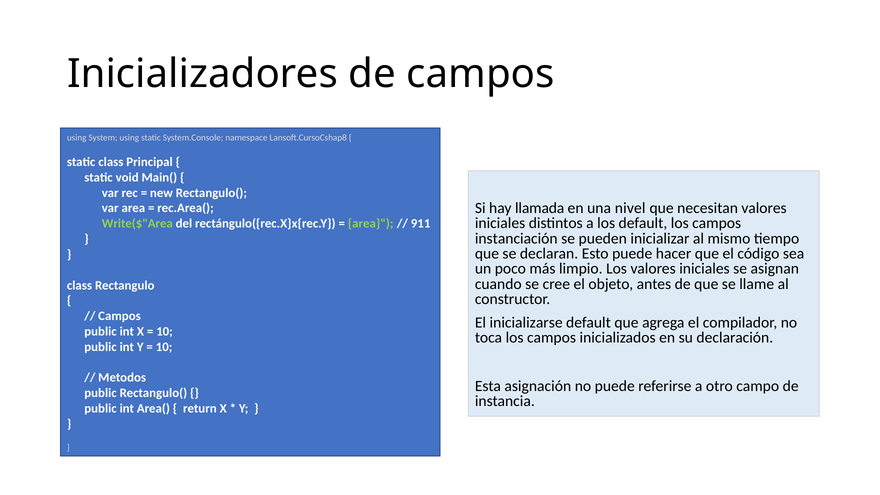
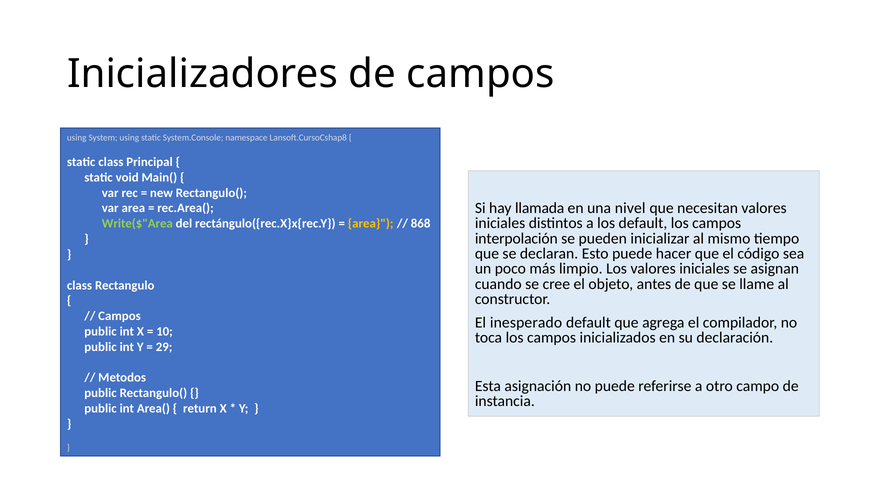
area at (371, 224) colour: light green -> yellow
911: 911 -> 868
instanciación: instanciación -> interpolación
inicializarse: inicializarse -> inesperado
10 at (164, 347): 10 -> 29
